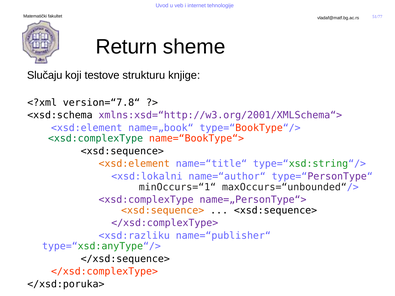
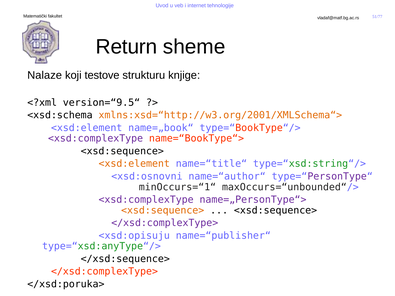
Slučaju: Slučaju -> Nalaze
version=“7.8“: version=“7.8“ -> version=“9.5“
xmlns:xsd=“http://w3.org/2001/XMLSchema“> colour: purple -> orange
<xsd:complexType at (96, 139) colour: green -> purple
<xsd:lokalni: <xsd:lokalni -> <xsd:osnovni
<xsd:razliku: <xsd:razliku -> <xsd:opisuju
